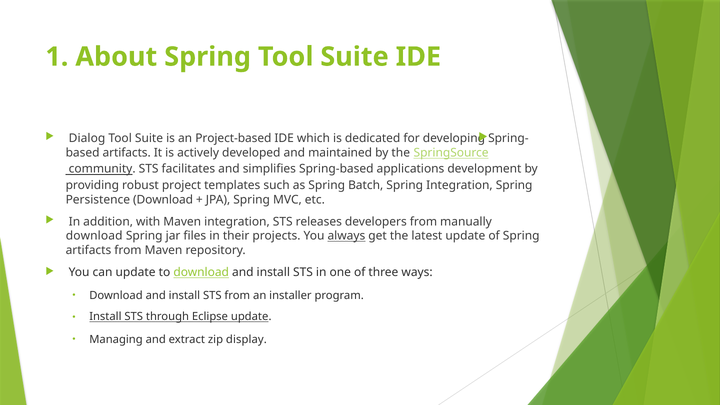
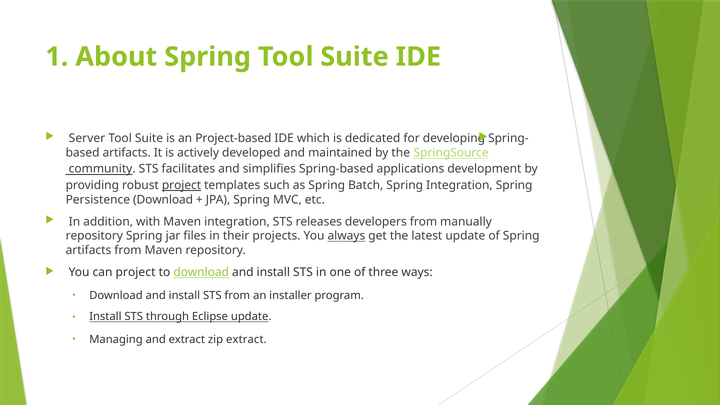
Dialog: Dialog -> Server
project at (182, 185) underline: none -> present
download at (94, 236): download -> repository
can update: update -> project
zip display: display -> extract
